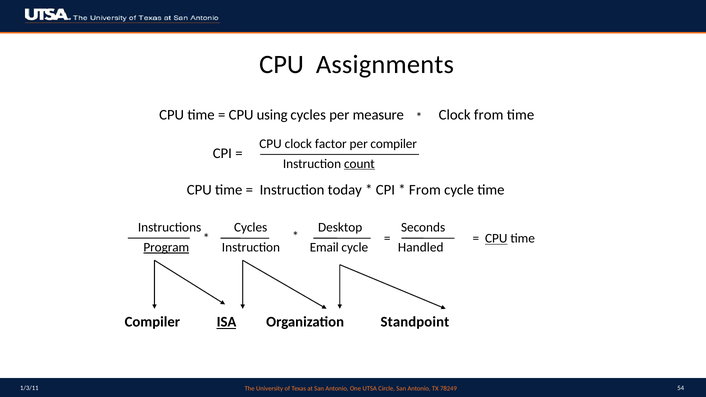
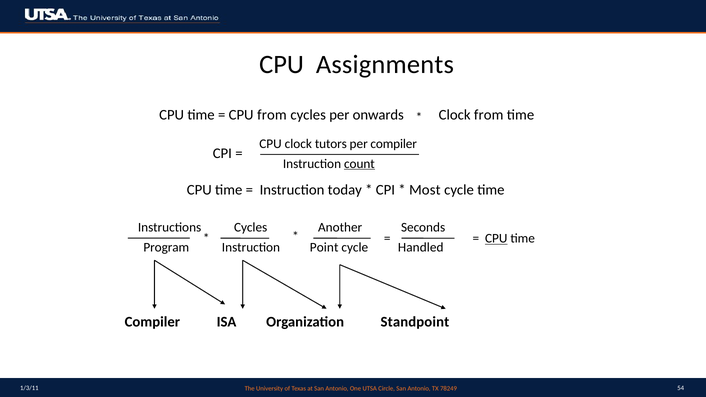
CPU using: using -> from
measure: measure -> onwards
factor: factor -> tutors
From at (425, 190): From -> Most
Desktop: Desktop -> Another
Program underline: present -> none
Email: Email -> Point
ISA underline: present -> none
